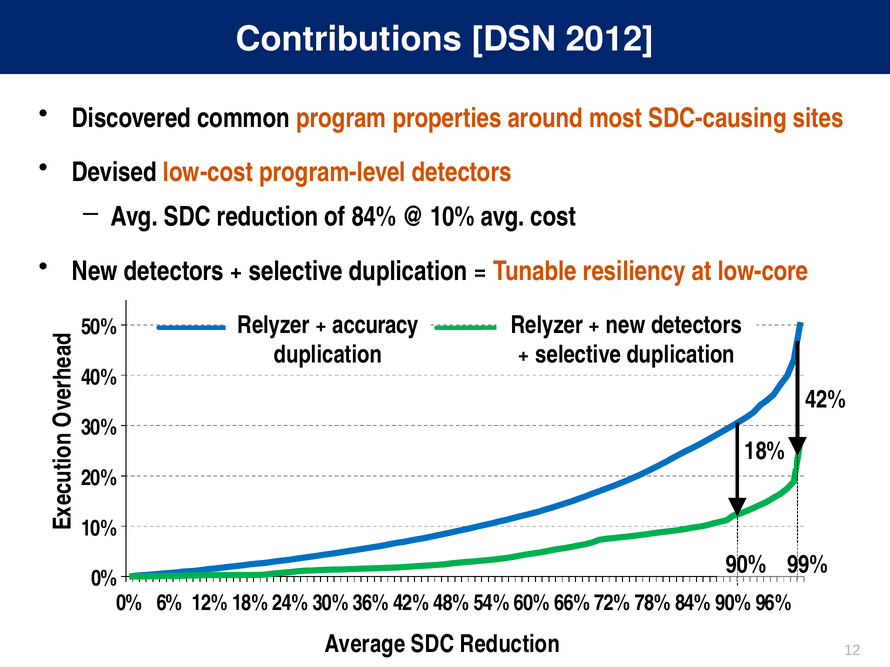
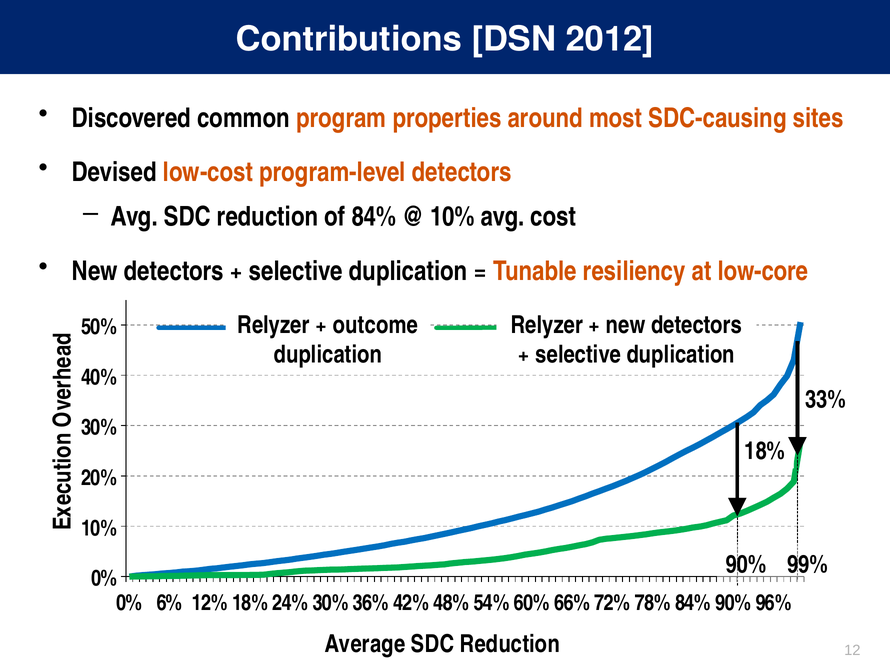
accuracy: accuracy -> outcome
42%: 42% -> 33%
